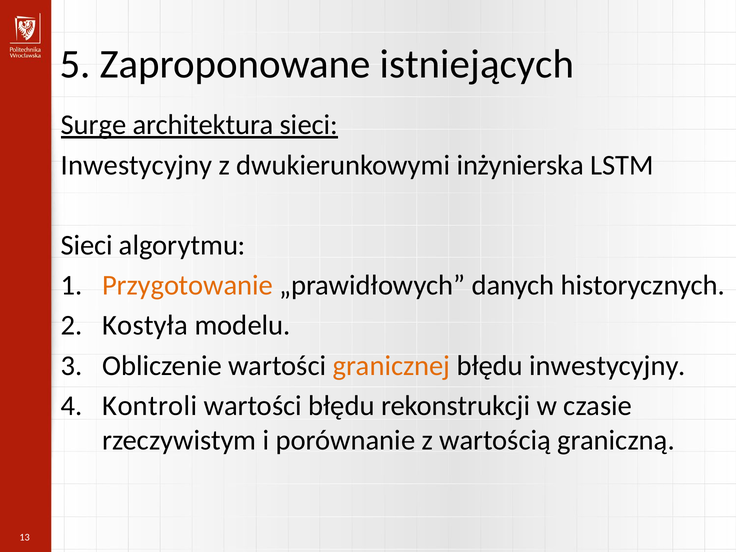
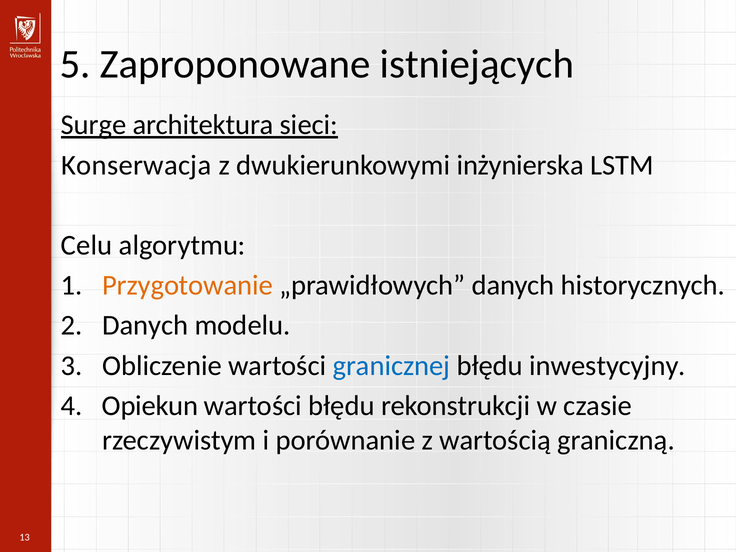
Inwestycyjny at (136, 165): Inwestycyjny -> Konserwacja
Sieci at (87, 245): Sieci -> Celu
Kostyła at (145, 325): Kostyła -> Danych
granicznej colour: orange -> blue
Kontroli: Kontroli -> Opiekun
